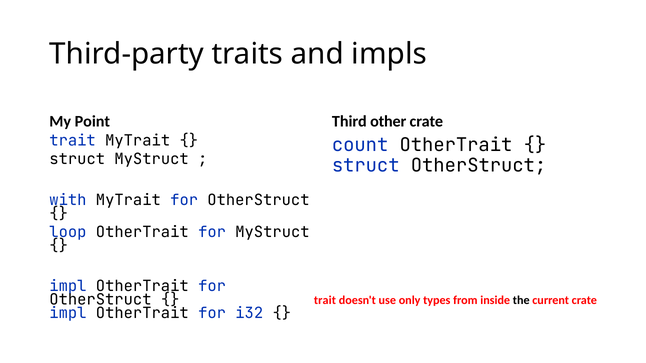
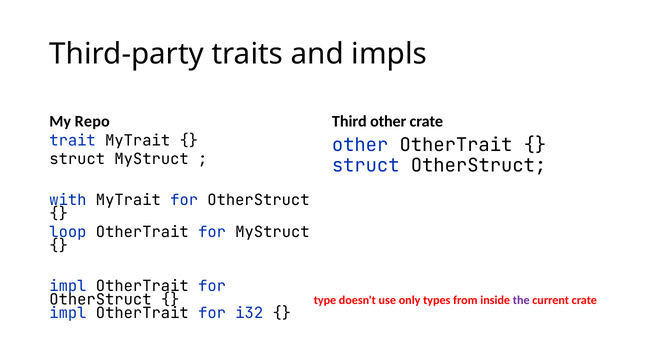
Point: Point -> Repo
count at (360, 145): count -> other
trait at (325, 301): trait -> type
the colour: black -> purple
